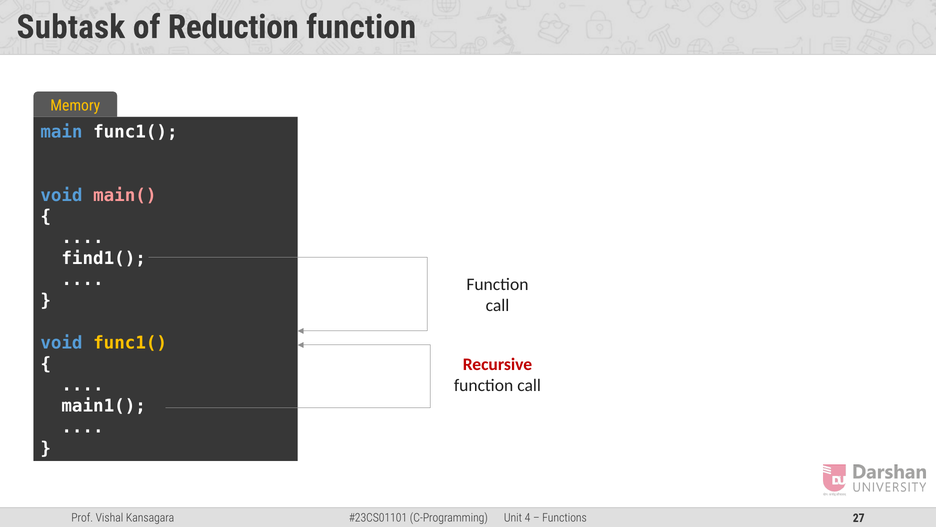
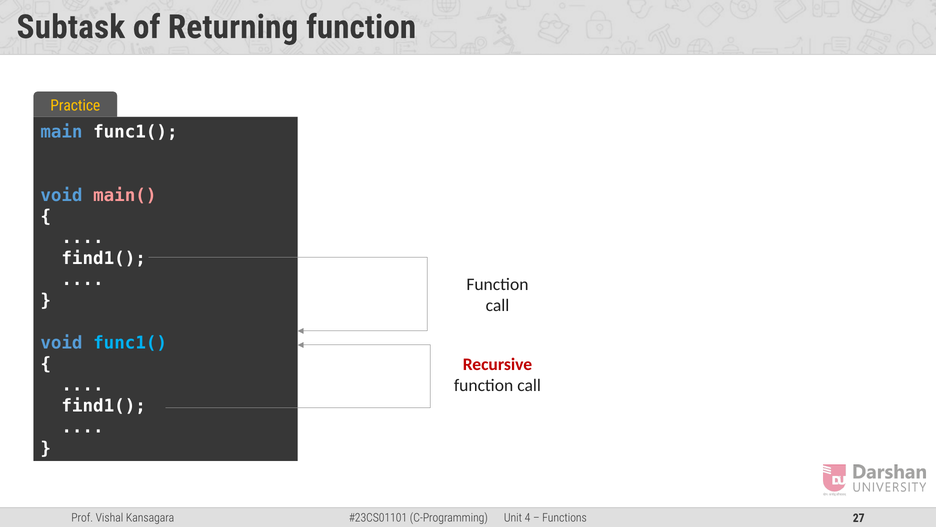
Reduction: Reduction -> Returning
Memory: Memory -> Practice
func1( at (130, 342) colour: yellow -> light blue
main1( at (104, 406): main1( -> find1(
